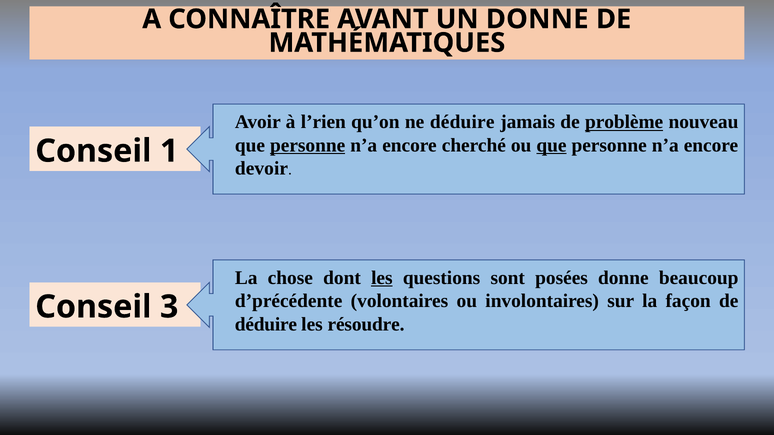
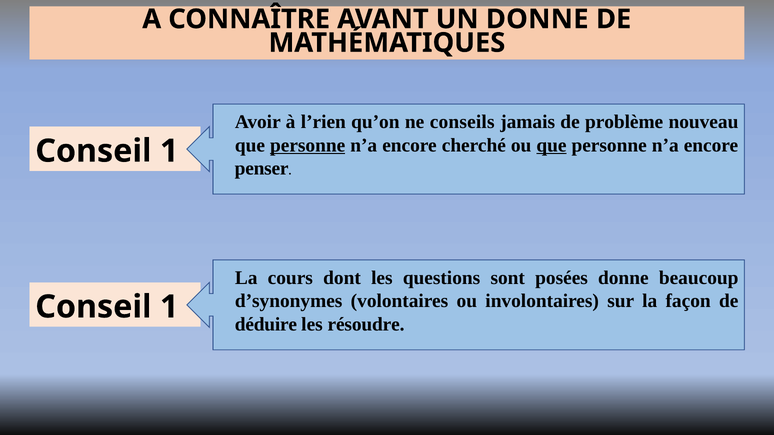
ne déduire: déduire -> conseils
problème underline: present -> none
devoir: devoir -> penser
chose: chose -> cours
les at (382, 278) underline: present -> none
d’précédente: d’précédente -> d’synonymes
3 at (169, 307): 3 -> 1
